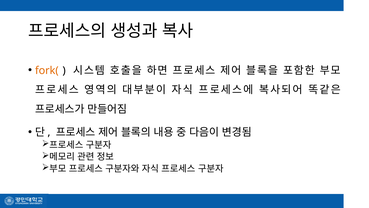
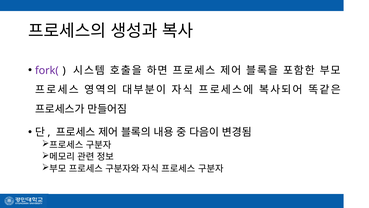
fork( colour: orange -> purple
